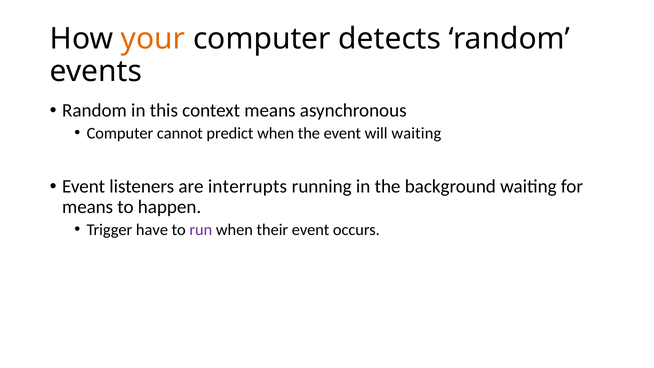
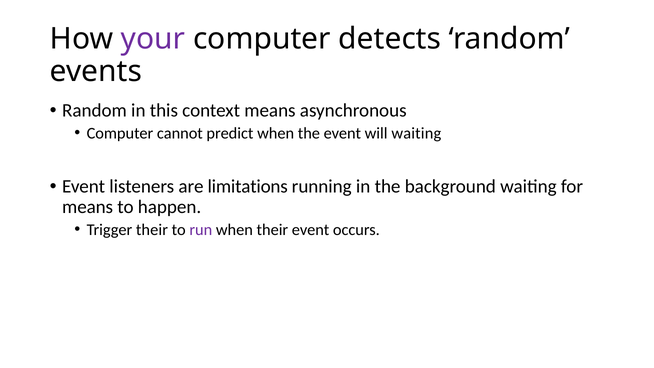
your colour: orange -> purple
interrupts: interrupts -> limitations
Trigger have: have -> their
